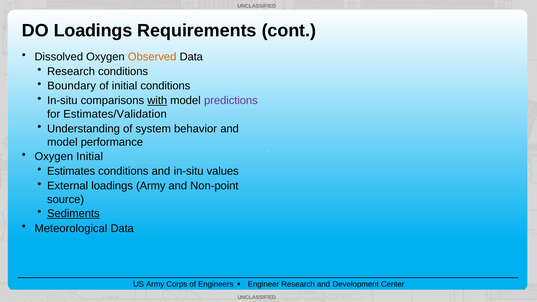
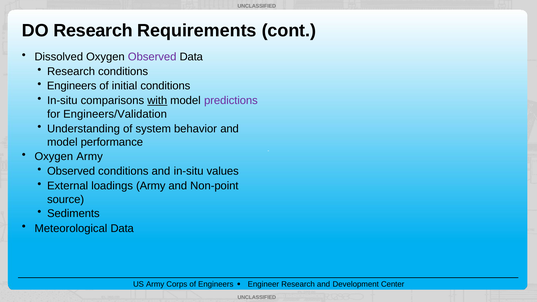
DO Loadings: Loadings -> Research
Observed at (152, 57) colour: orange -> purple
Boundary at (72, 86): Boundary -> Engineers
Estimates/Validation: Estimates/Validation -> Engineers/Validation
Oxygen Initial: Initial -> Army
Estimates at (71, 171): Estimates -> Observed
Sediments underline: present -> none
